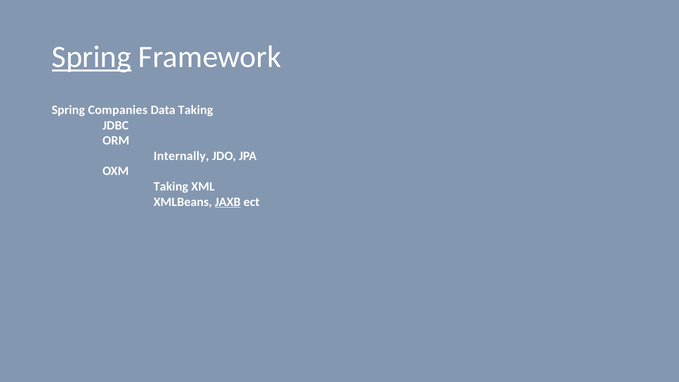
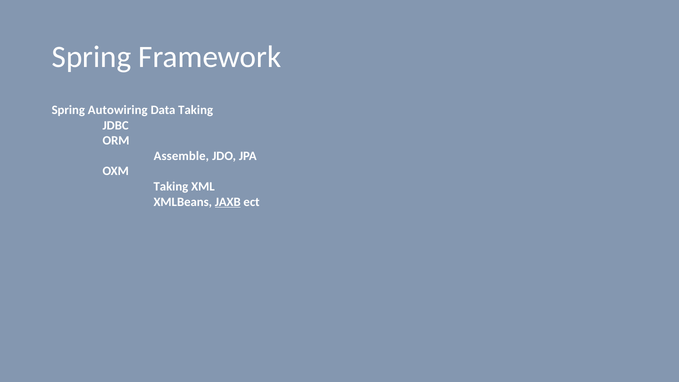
Spring at (92, 57) underline: present -> none
Companies: Companies -> Autowiring
Internally: Internally -> Assemble
